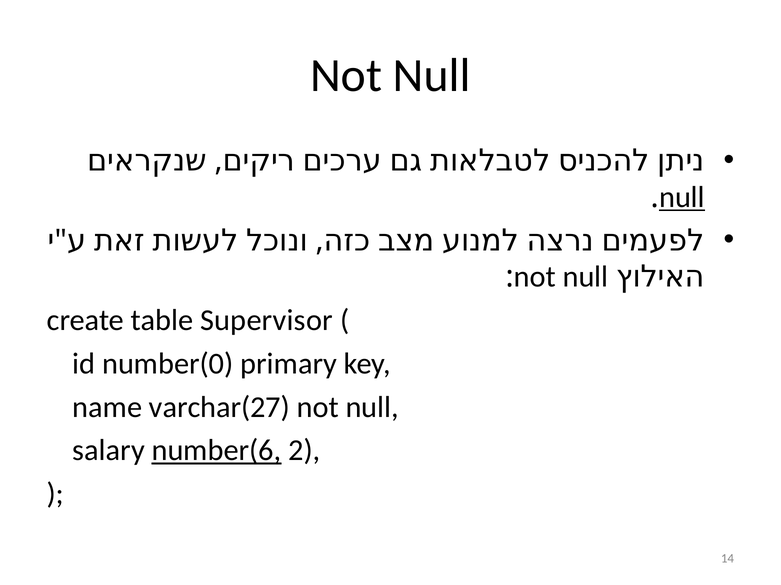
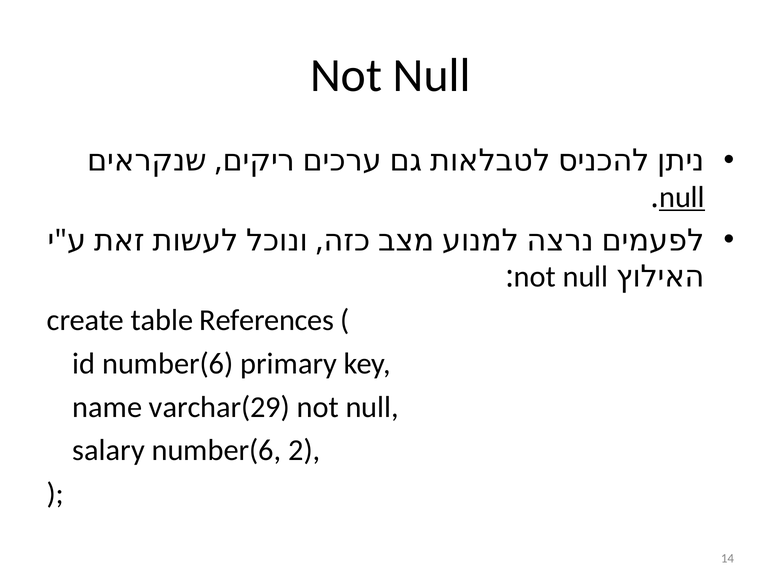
Supervisor: Supervisor -> References
id number(0: number(0 -> number(6
varchar(27: varchar(27 -> varchar(29
number(6 at (216, 451) underline: present -> none
